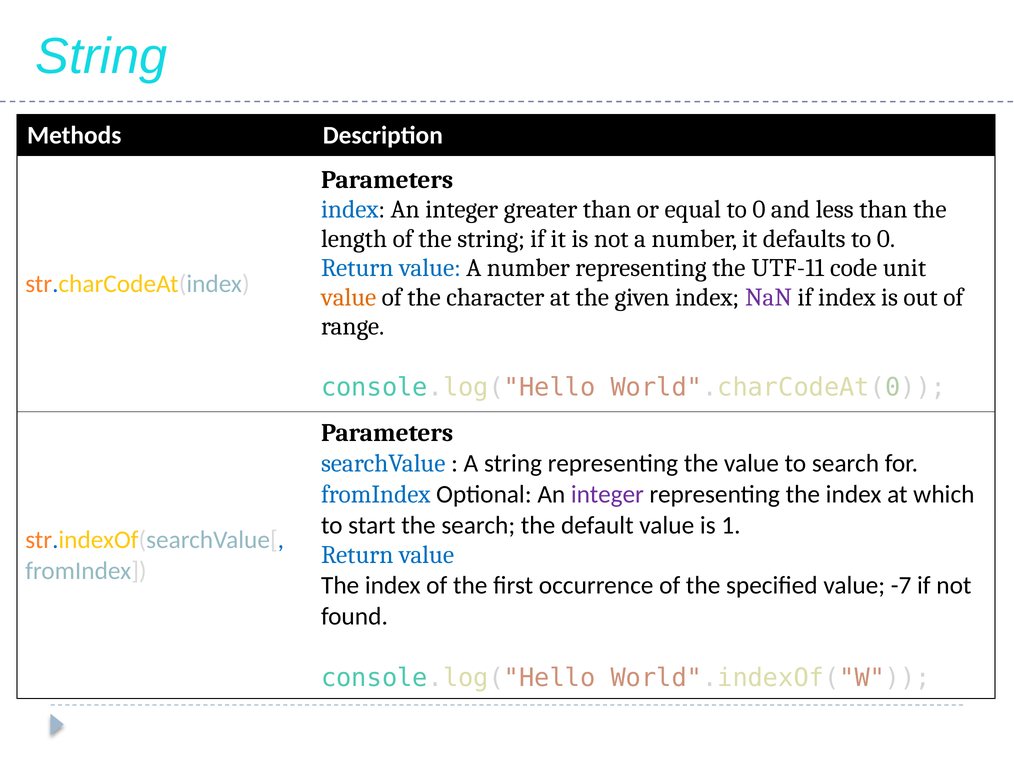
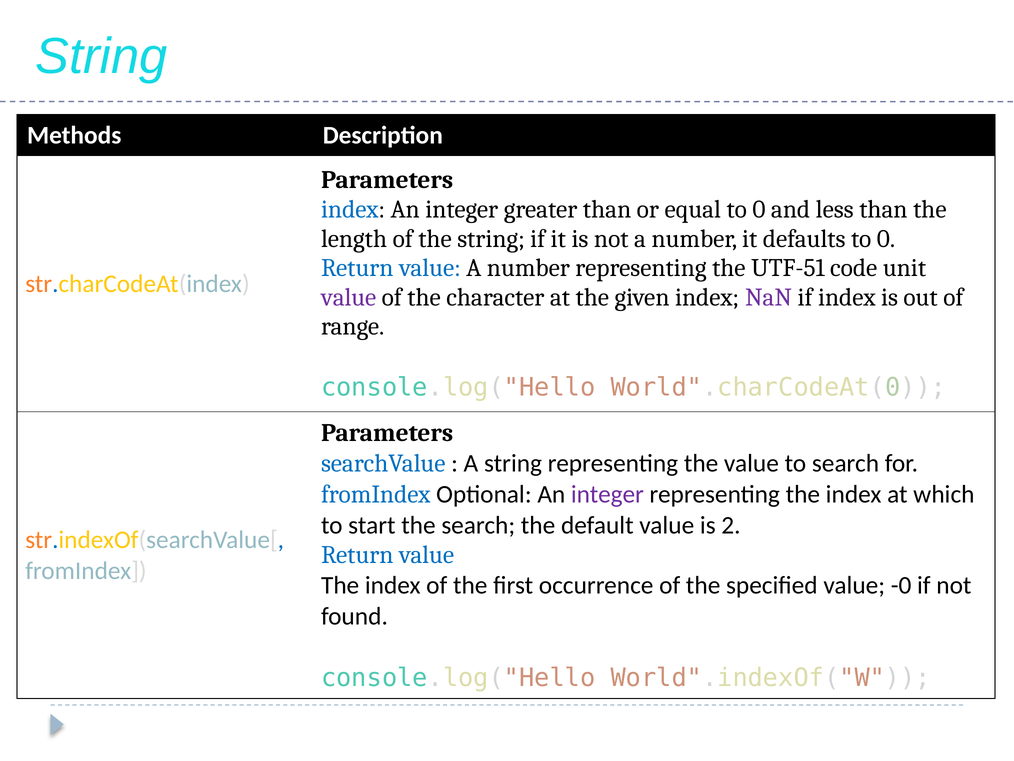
UTF-11: UTF-11 -> UTF-51
value at (349, 297) colour: orange -> purple
1: 1 -> 2
-7: -7 -> -0
